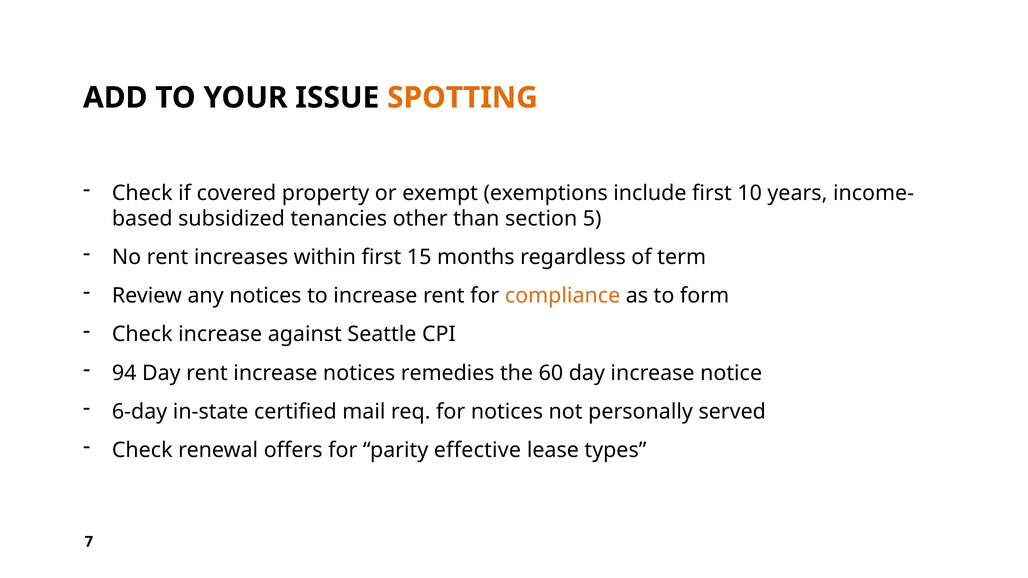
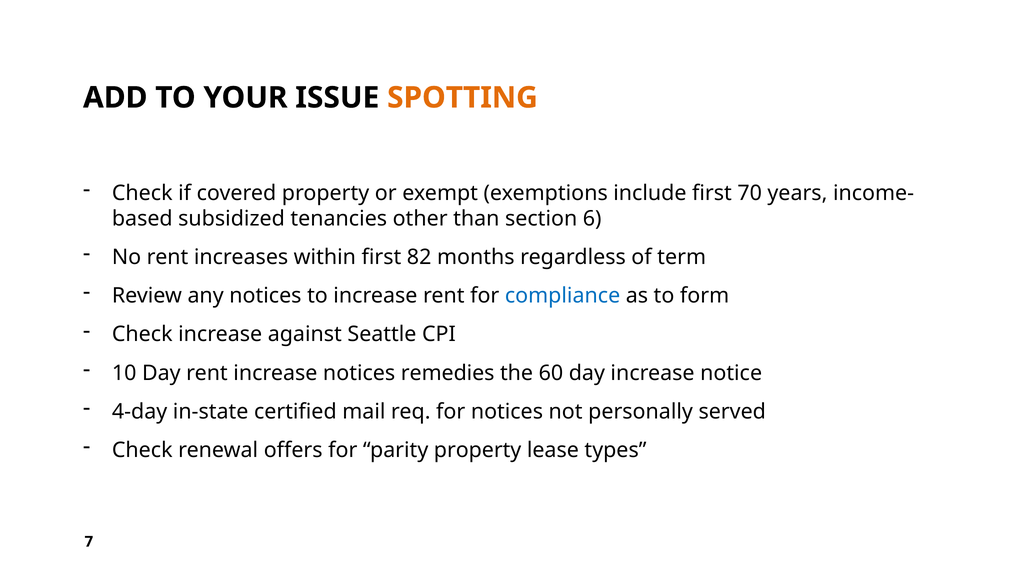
10: 10 -> 70
5: 5 -> 6
15: 15 -> 82
compliance colour: orange -> blue
94: 94 -> 10
6-day: 6-day -> 4-day
parity effective: effective -> property
